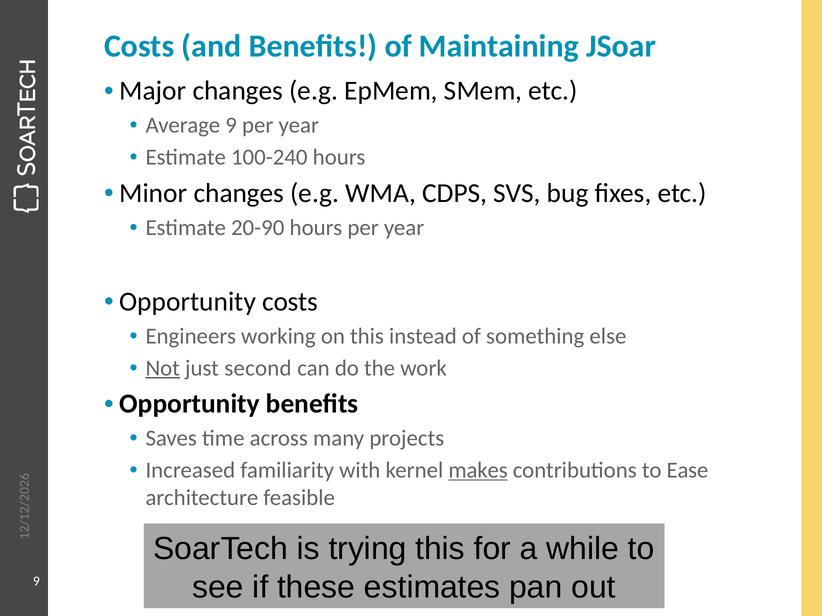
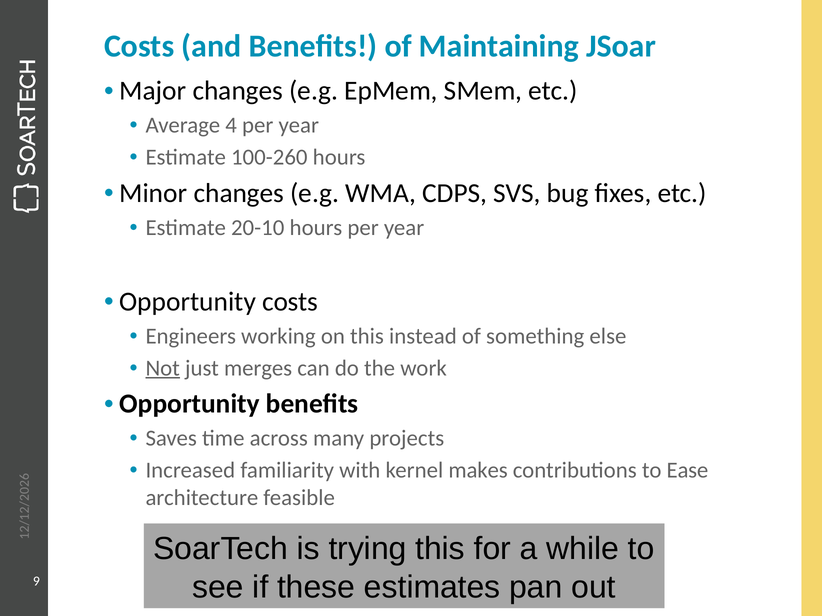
Average 9: 9 -> 4
100-240: 100-240 -> 100-260
20-90: 20-90 -> 20-10
second: second -> merges
makes underline: present -> none
